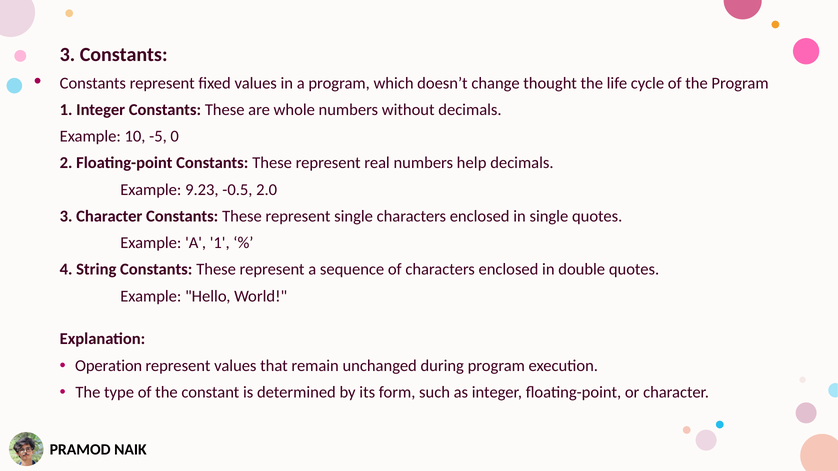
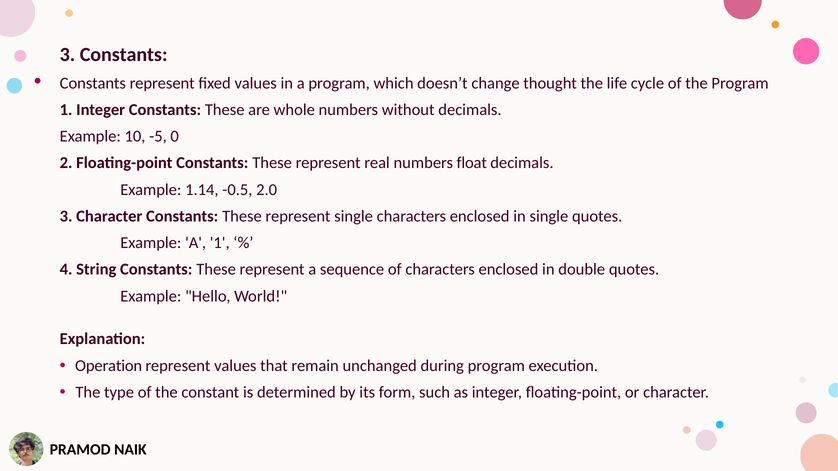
help: help -> float
9.23: 9.23 -> 1.14
